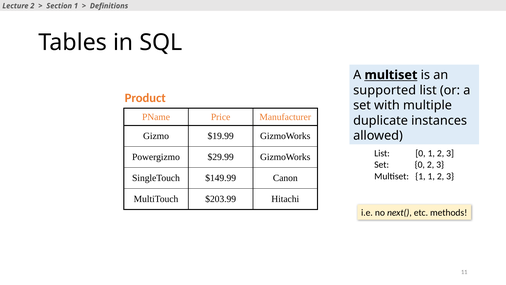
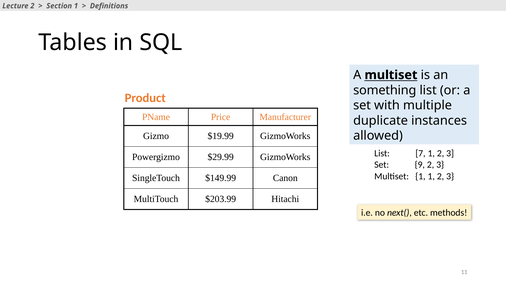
supported: supported -> something
List 0: 0 -> 7
Set 0: 0 -> 9
